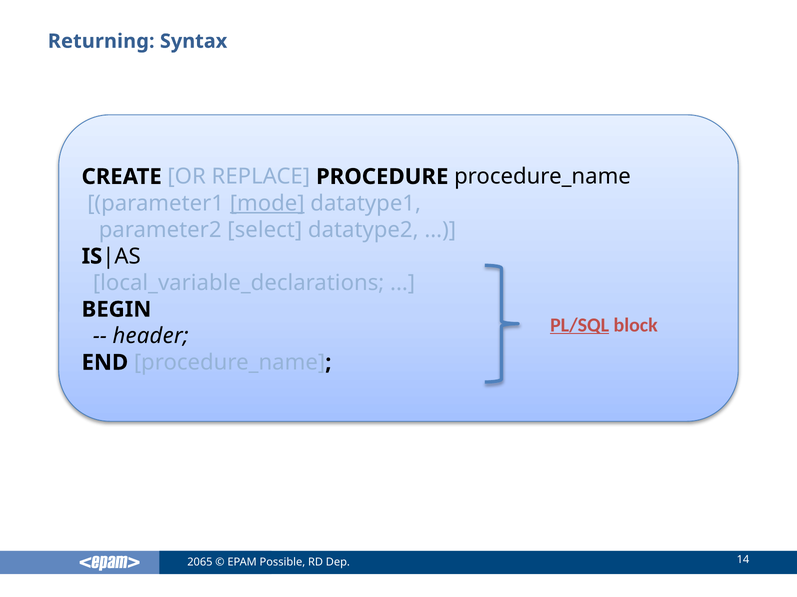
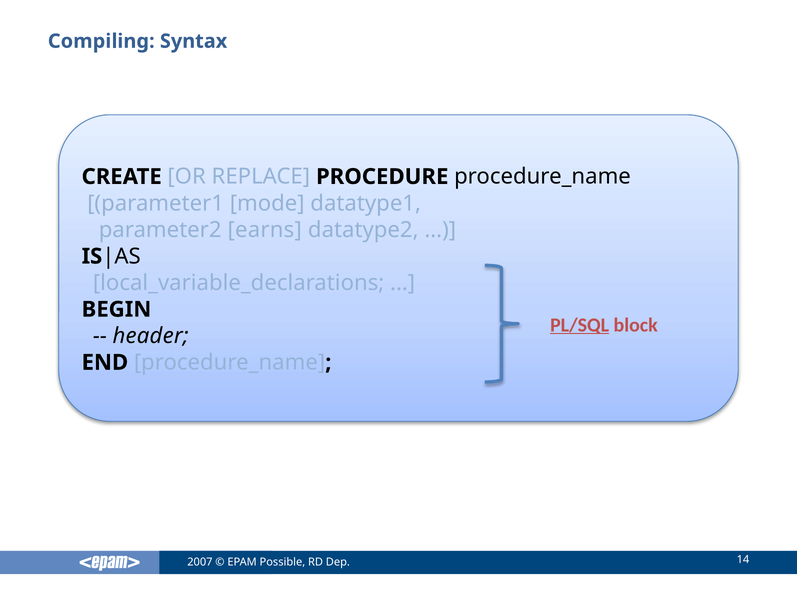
Returning: Returning -> Compiling
mode underline: present -> none
select: select -> earns
2065: 2065 -> 2007
